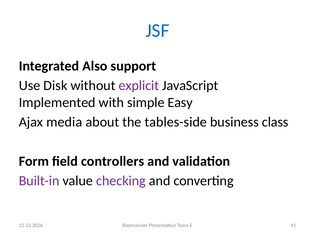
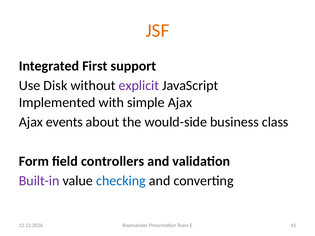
JSF colour: blue -> orange
Also: Also -> First
simple Easy: Easy -> Ajax
media: media -> events
tables-side: tables-side -> would-side
checking colour: purple -> blue
